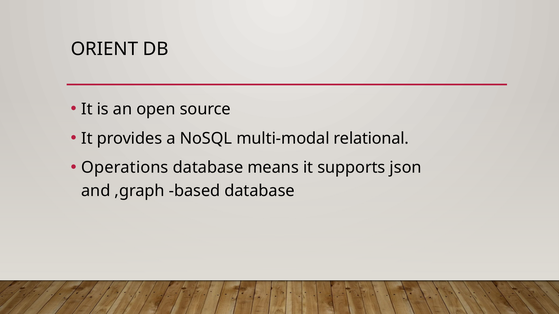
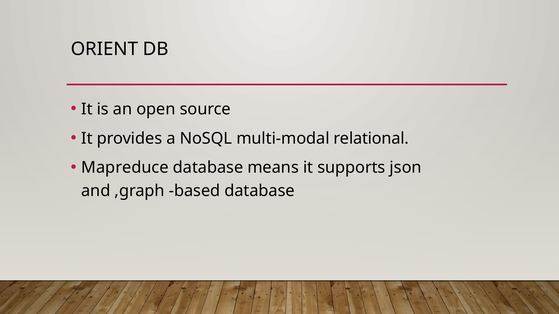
Operations: Operations -> Mapreduce
